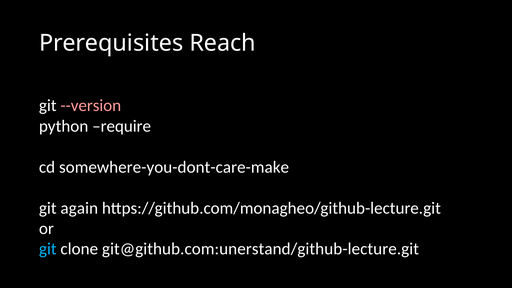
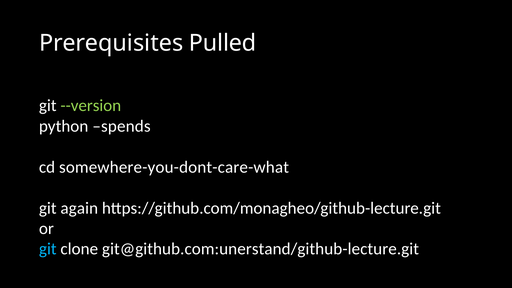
Reach: Reach -> Pulled
--version colour: pink -> light green
require: require -> spends
somewhere-you-dont-care-make: somewhere-you-dont-care-make -> somewhere-you-dont-care-what
